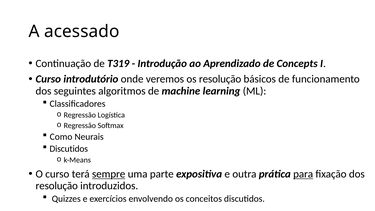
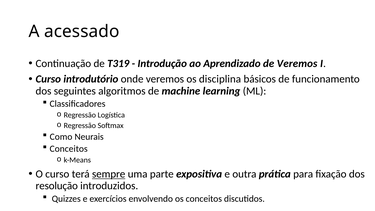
de Concepts: Concepts -> Veremos
os resolução: resolução -> disciplina
Discutidos at (69, 149): Discutidos -> Conceitos
para underline: present -> none
